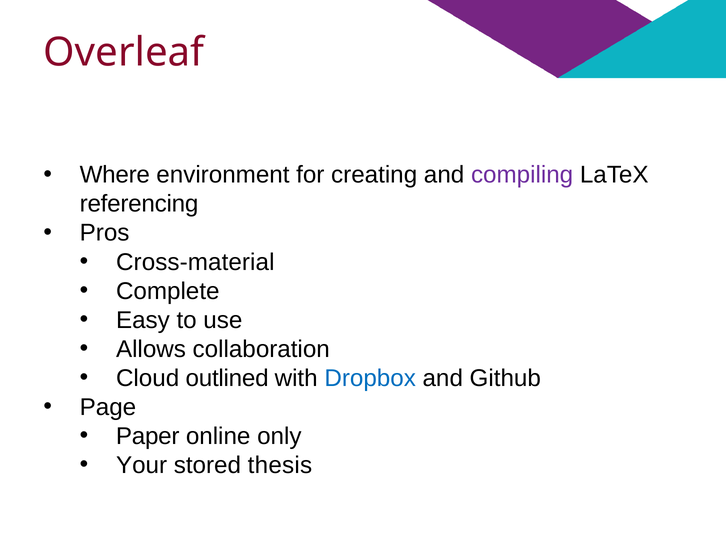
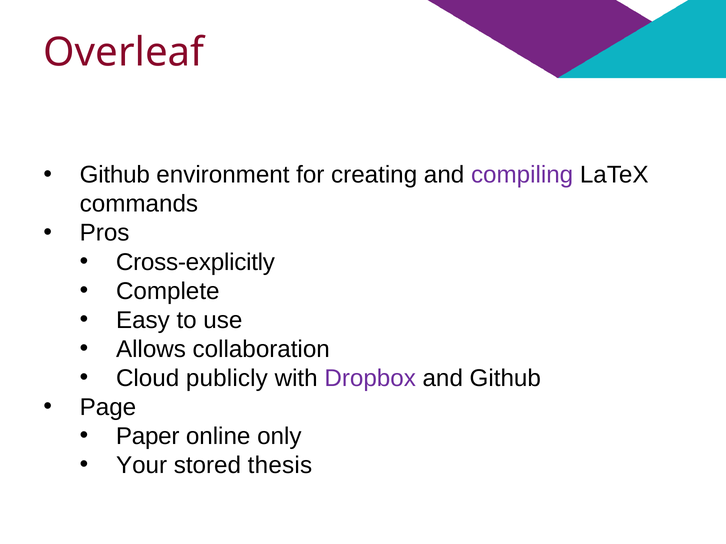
Where at (115, 175): Where -> Github
referencing: referencing -> commands
Cross-material: Cross-material -> Cross-explicitly
outlined: outlined -> publicly
Dropbox colour: blue -> purple
